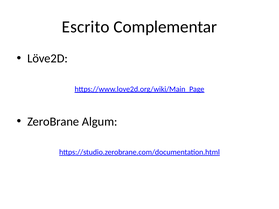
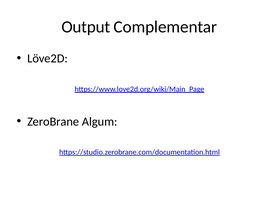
Escrito: Escrito -> Output
